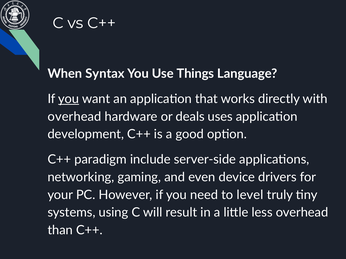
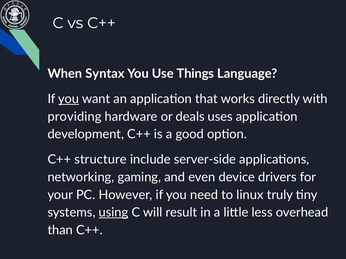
overhead at (75, 117): overhead -> providing
paradigm: paradigm -> structure
level: level -> linux
using underline: none -> present
